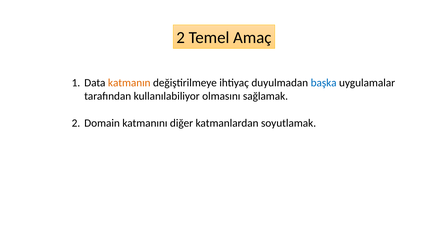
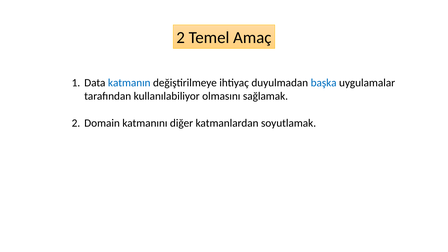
katmanın colour: orange -> blue
